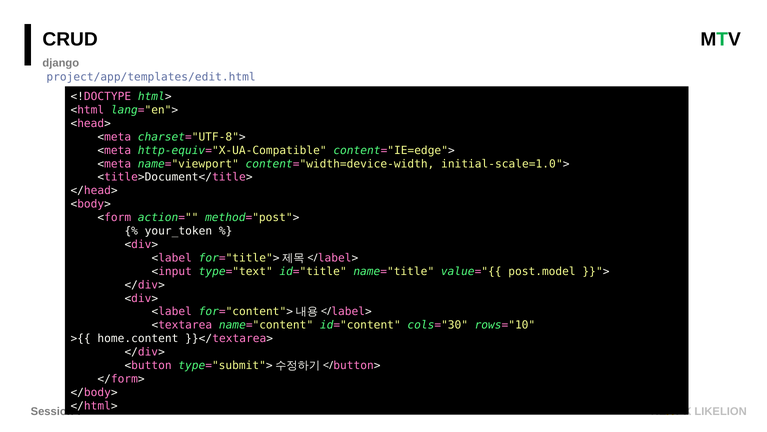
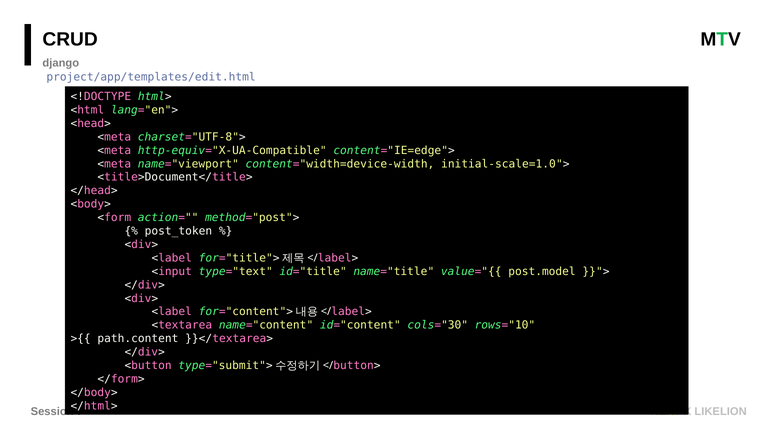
your_token: your_token -> post_token
home.content: home.content -> path.content
